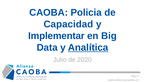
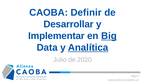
Policia: Policia -> Definir
Capacidad: Capacidad -> Desarrollar
Big underline: none -> present
